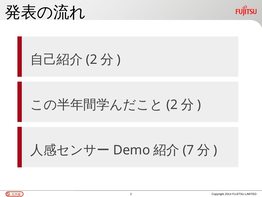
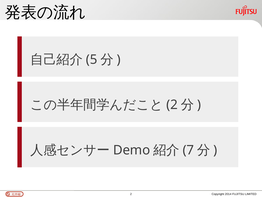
2 at (92, 59): 2 -> 5
